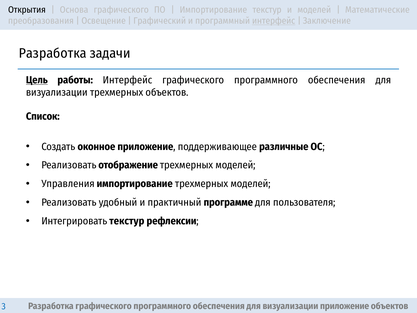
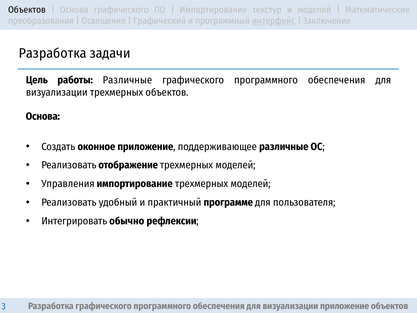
Открытия at (27, 10): Открытия -> Объектов
Цель underline: present -> none
работы Интерфейс: Интерфейс -> Различные
Список at (43, 116): Список -> Основа
Интегрировать текстур: текстур -> обычно
